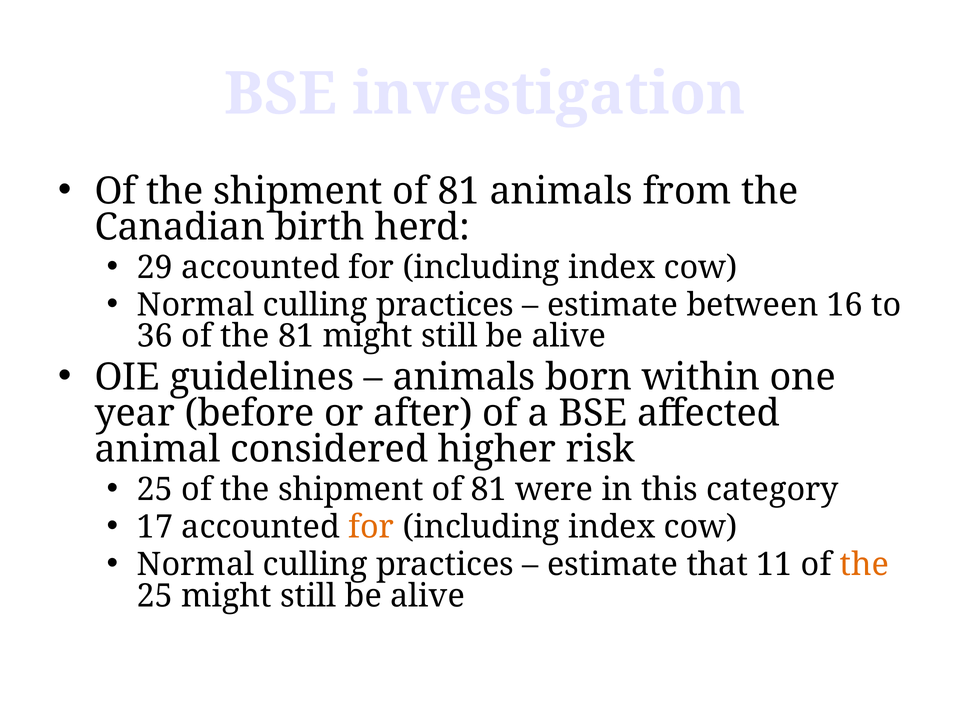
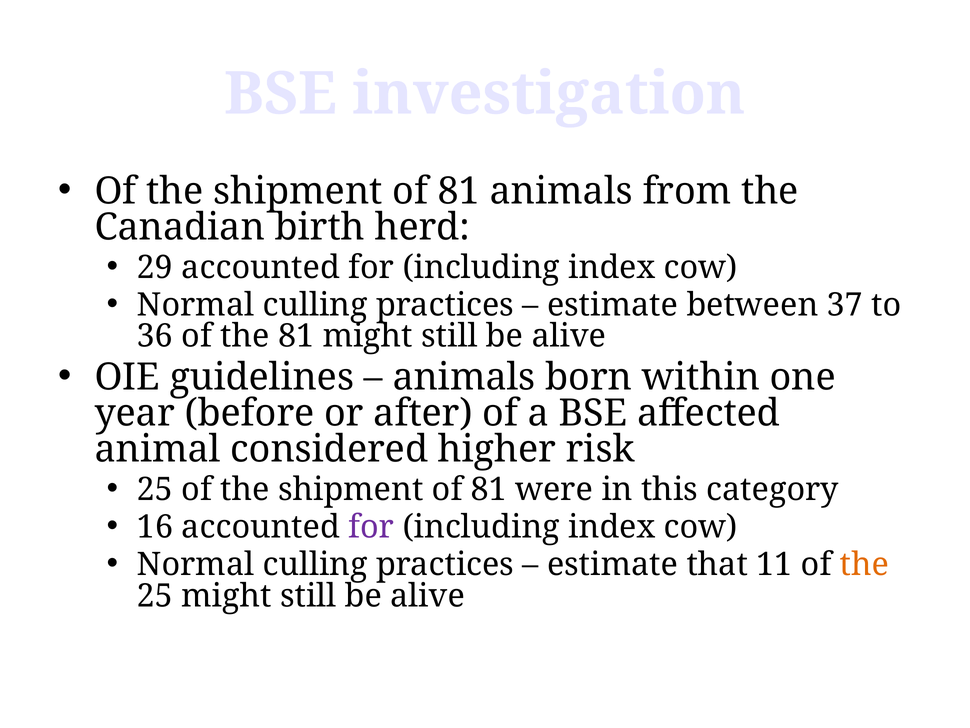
16: 16 -> 37
17: 17 -> 16
for at (371, 527) colour: orange -> purple
